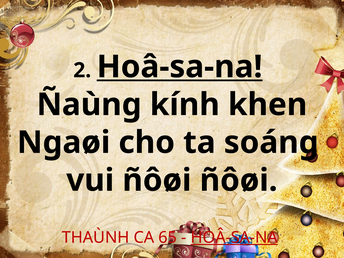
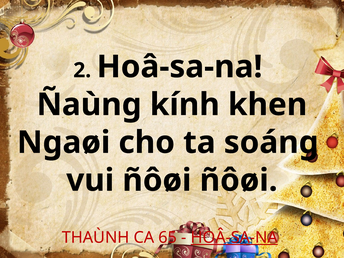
Hoâ-sa-na at (180, 67) underline: present -> none
